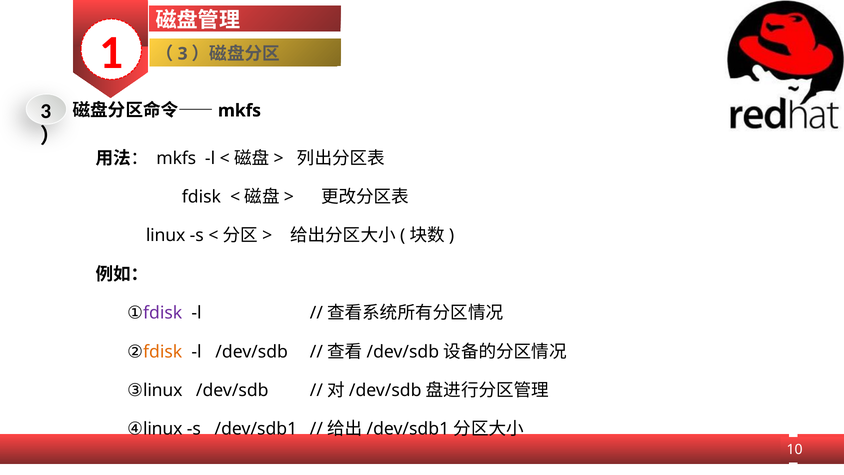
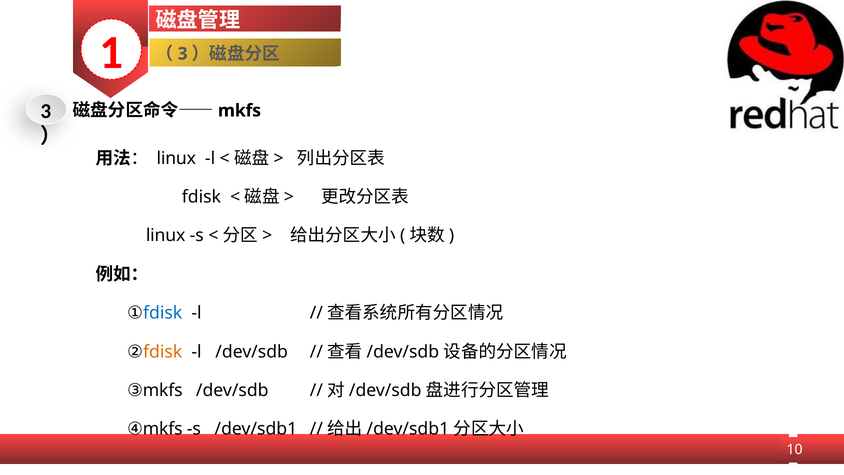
mkfs at (176, 158): mkfs -> linux
fdisk at (163, 313) colour: purple -> blue
linux at (163, 390): linux -> mkfs
linux at (163, 429): linux -> mkfs
